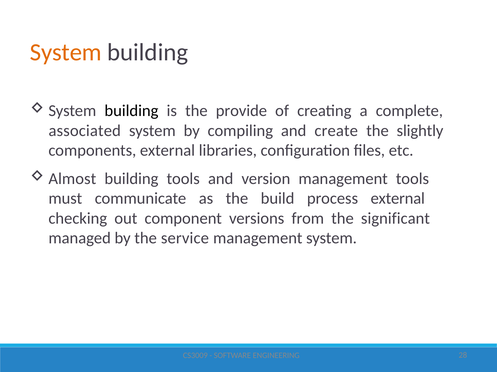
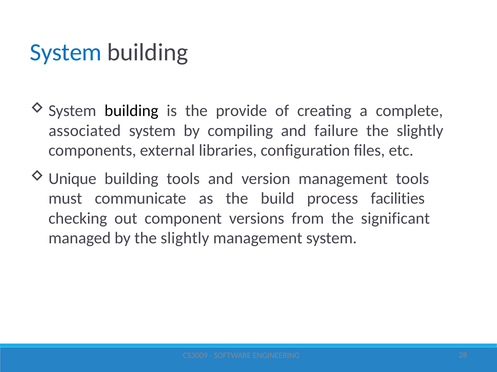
System at (66, 52) colour: orange -> blue
create: create -> failure
Almost: Almost -> Unique
process external: external -> facilities
by the service: service -> slightly
